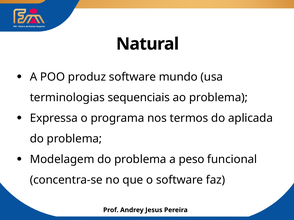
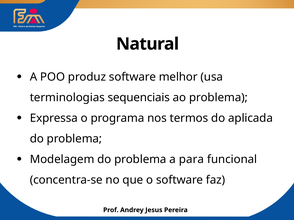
mundo: mundo -> melhor
peso: peso -> para
